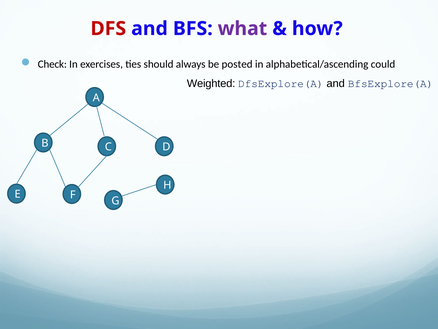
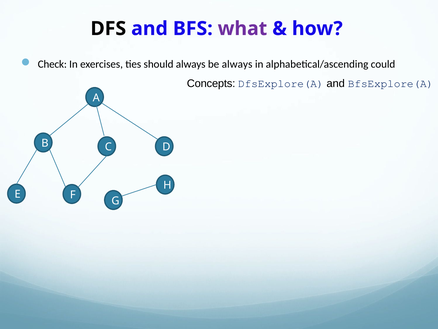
DFS colour: red -> black
be posted: posted -> always
Weighted: Weighted -> Concepts
